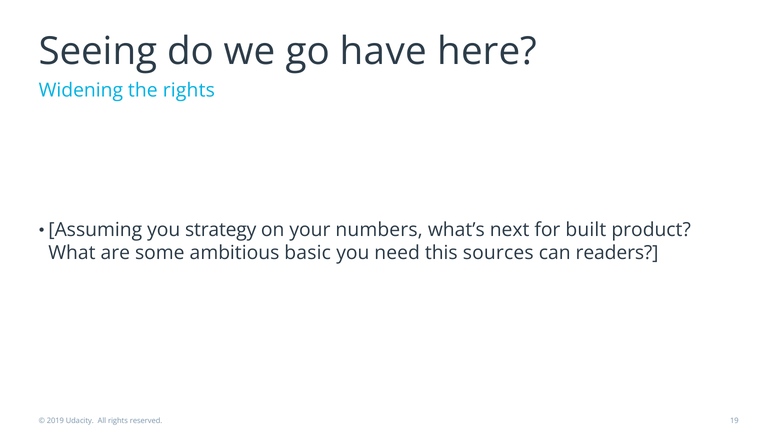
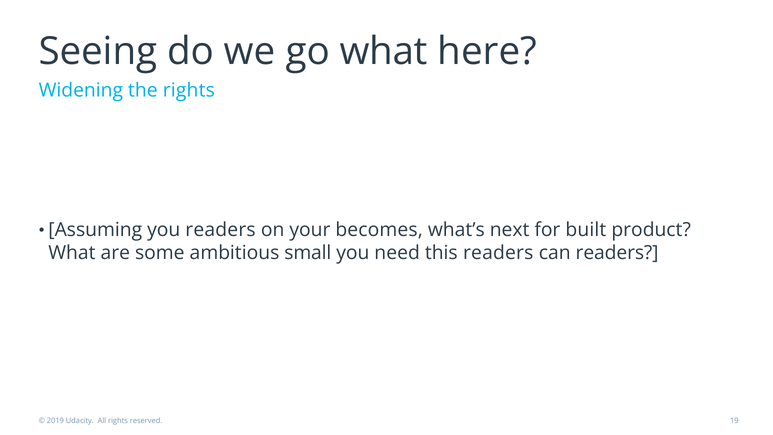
go have: have -> what
you strategy: strategy -> readers
numbers: numbers -> becomes
basic: basic -> small
this sources: sources -> readers
